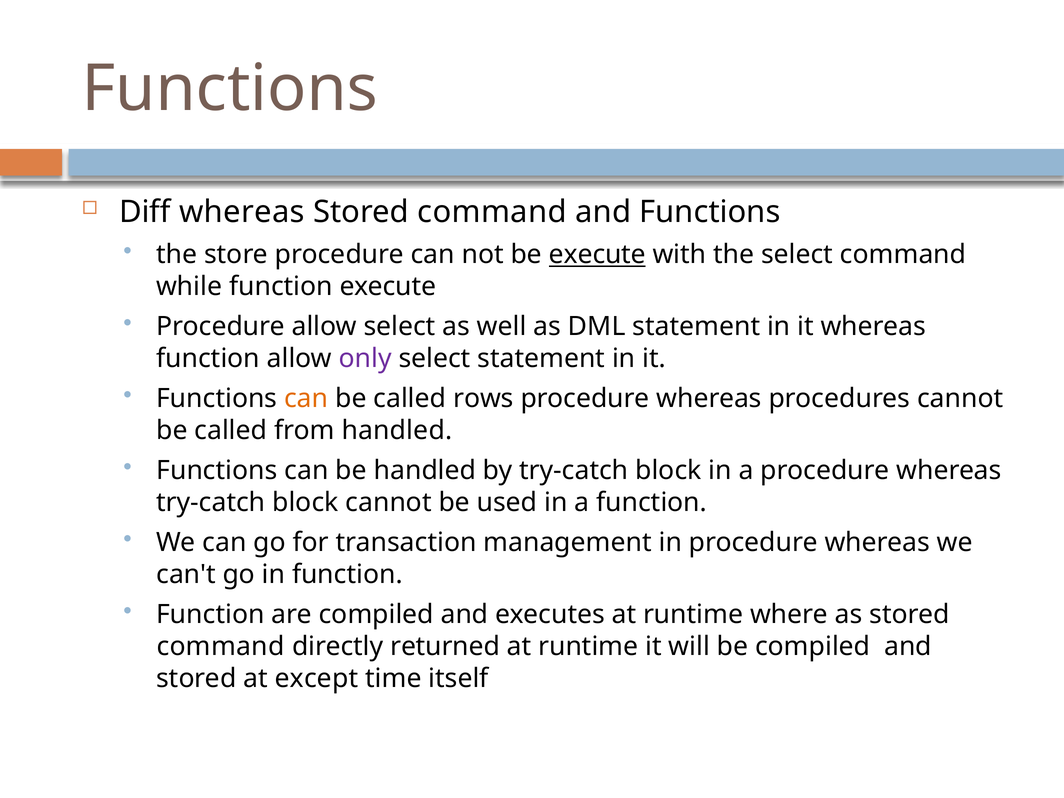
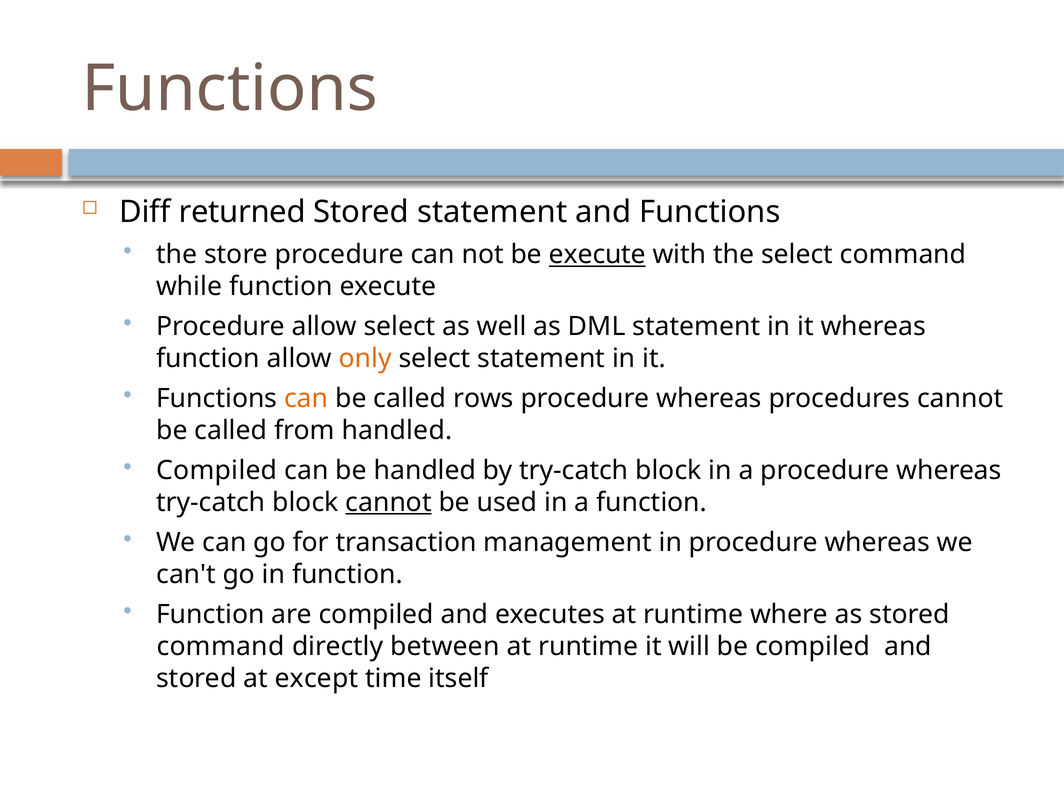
Diff whereas: whereas -> returned
command at (492, 212): command -> statement
only colour: purple -> orange
Functions at (217, 471): Functions -> Compiled
cannot at (389, 502) underline: none -> present
returned: returned -> between
